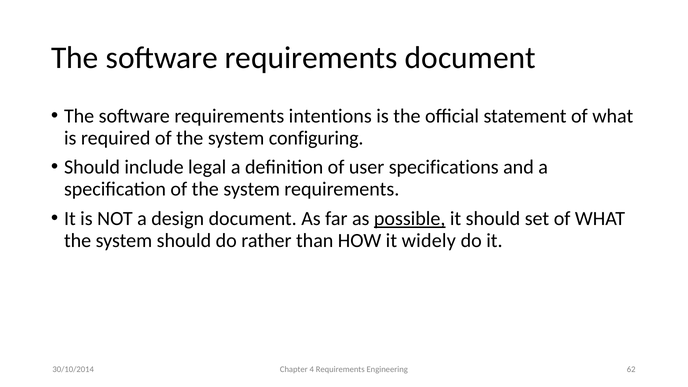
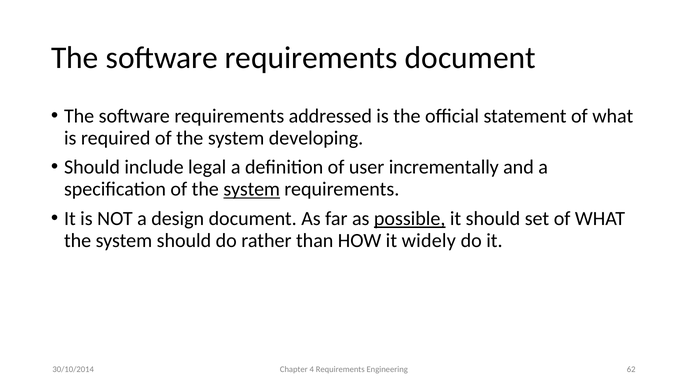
intentions: intentions -> addressed
configuring: configuring -> developing
specifications: specifications -> incrementally
system at (252, 189) underline: none -> present
